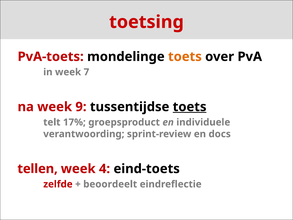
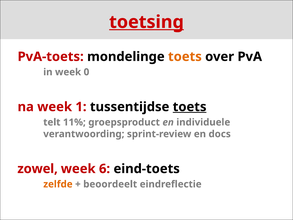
toetsing underline: none -> present
7: 7 -> 0
9: 9 -> 1
17%: 17% -> 11%
tellen: tellen -> zowel
4: 4 -> 6
zelfde colour: red -> orange
